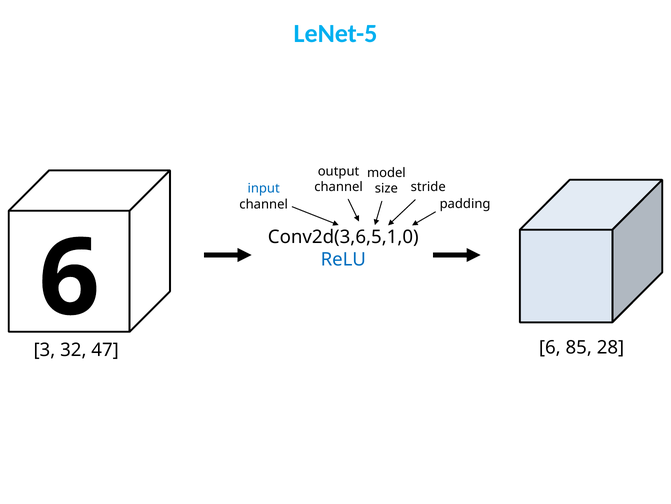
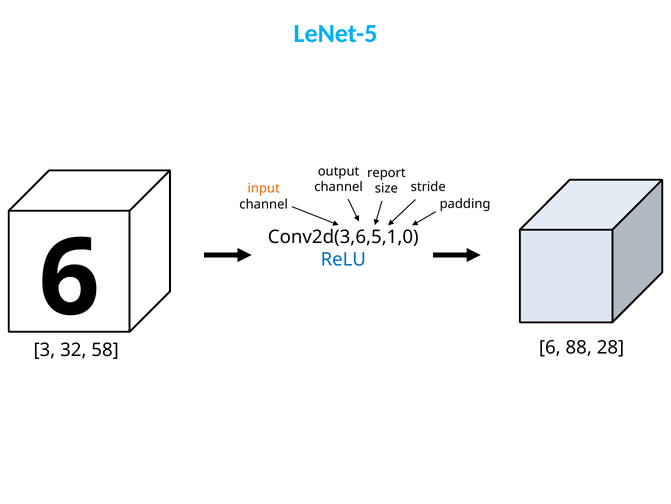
model: model -> report
input colour: blue -> orange
85: 85 -> 88
47: 47 -> 58
